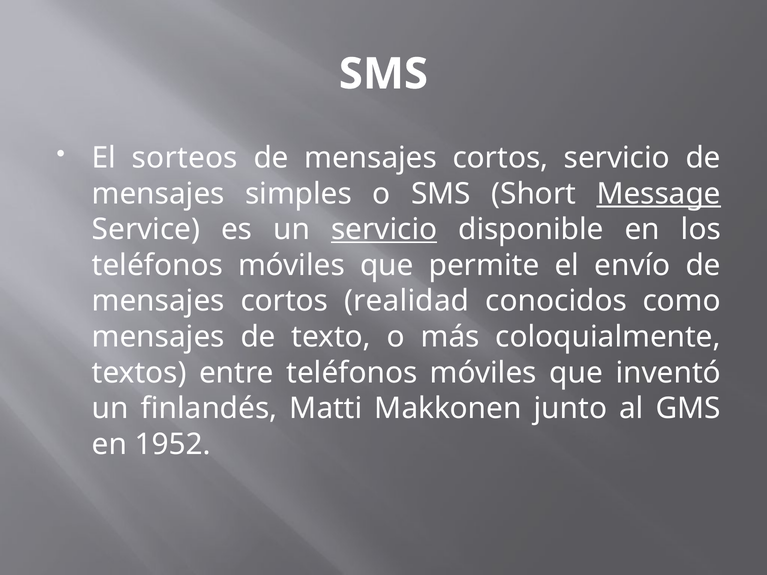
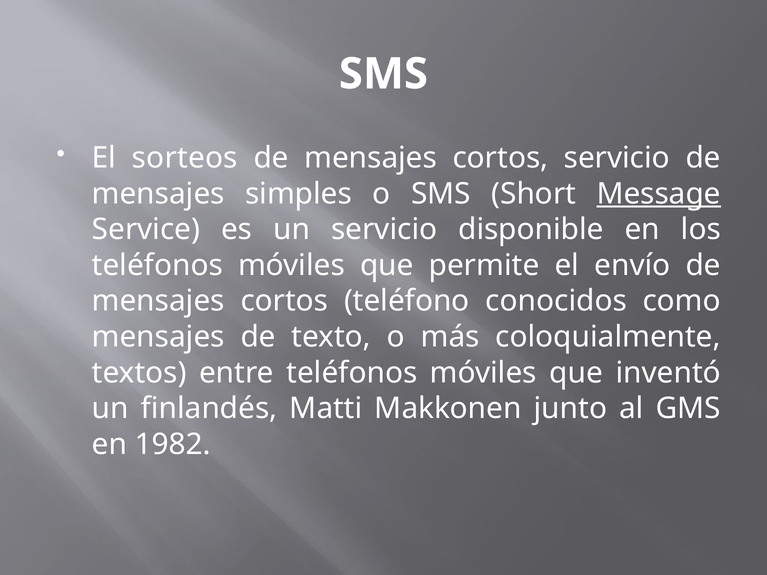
servicio at (384, 230) underline: present -> none
realidad: realidad -> teléfono
1952: 1952 -> 1982
